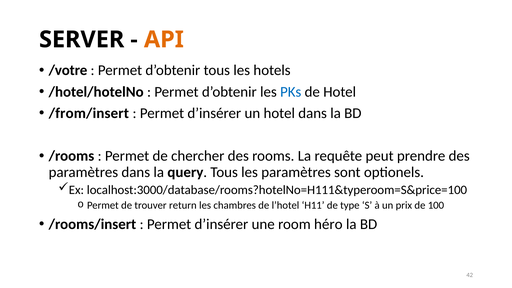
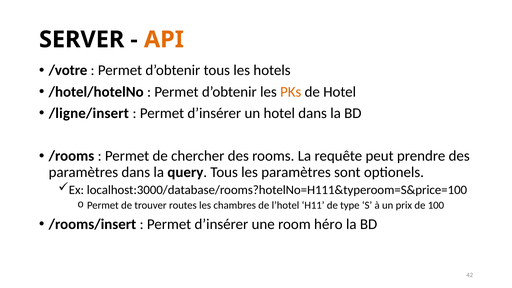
PKs colour: blue -> orange
/from/insert: /from/insert -> /ligne/insert
return: return -> routes
